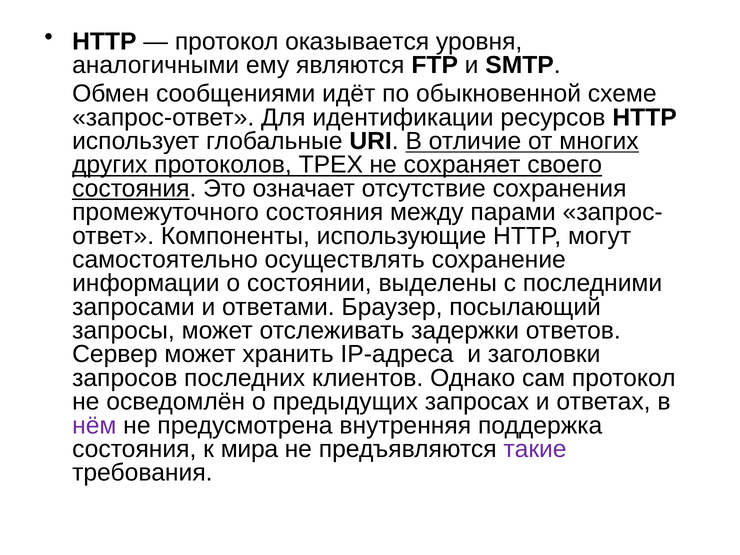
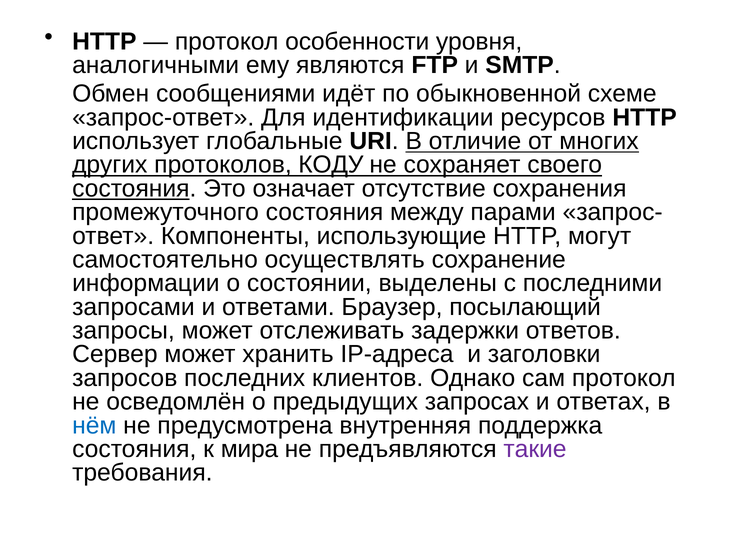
оказывается: оказывается -> особенности
ТРЕХ: ТРЕХ -> КОДУ
нём colour: purple -> blue
